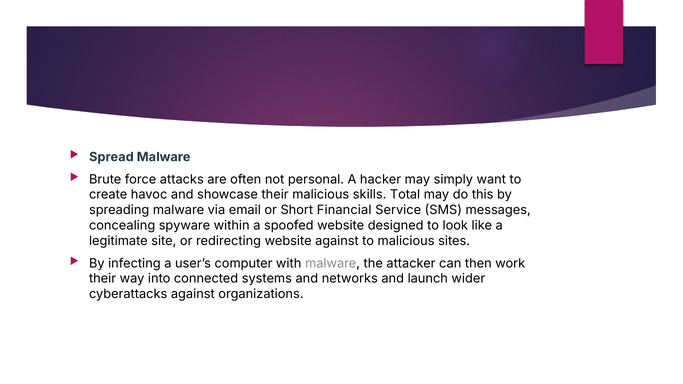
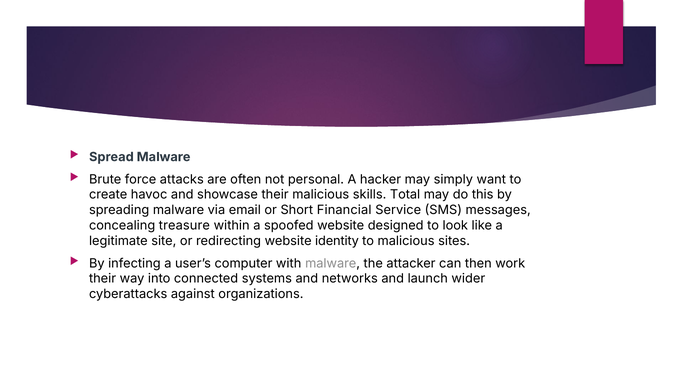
spyware: spyware -> treasure
website against: against -> identity
